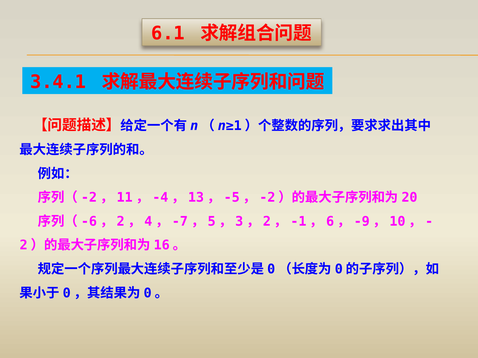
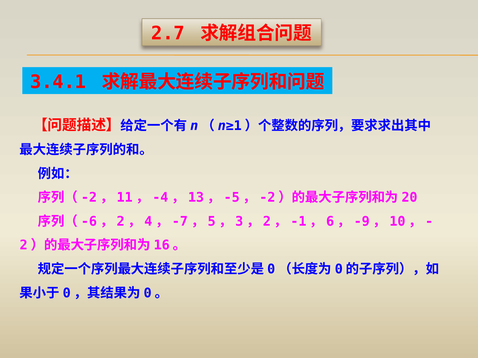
6.1: 6.1 -> 2.7
